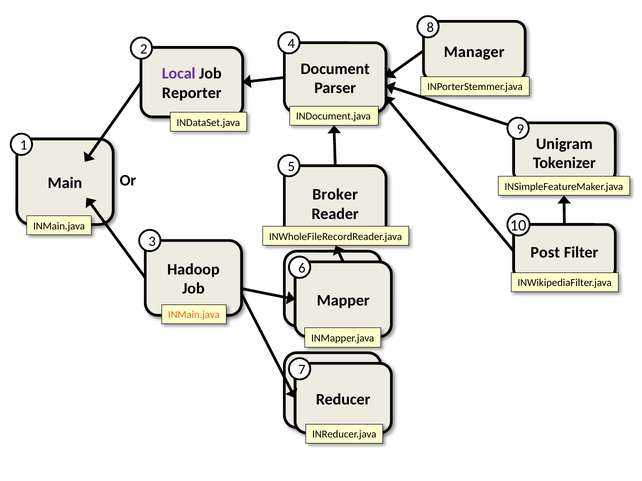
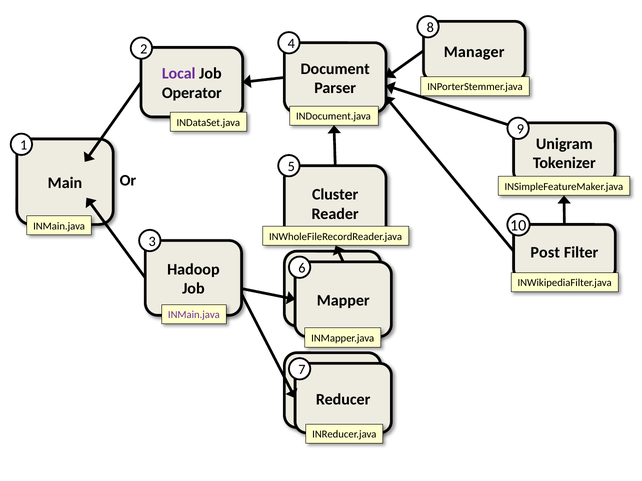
Reporter: Reporter -> Operator
Broker: Broker -> Cluster
INMain.java at (194, 315) colour: orange -> purple
